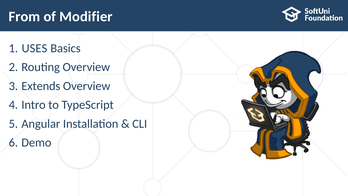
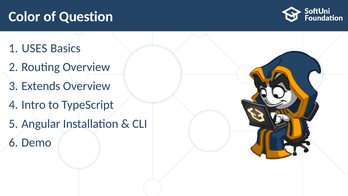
From: From -> Color
Modifier: Modifier -> Question
